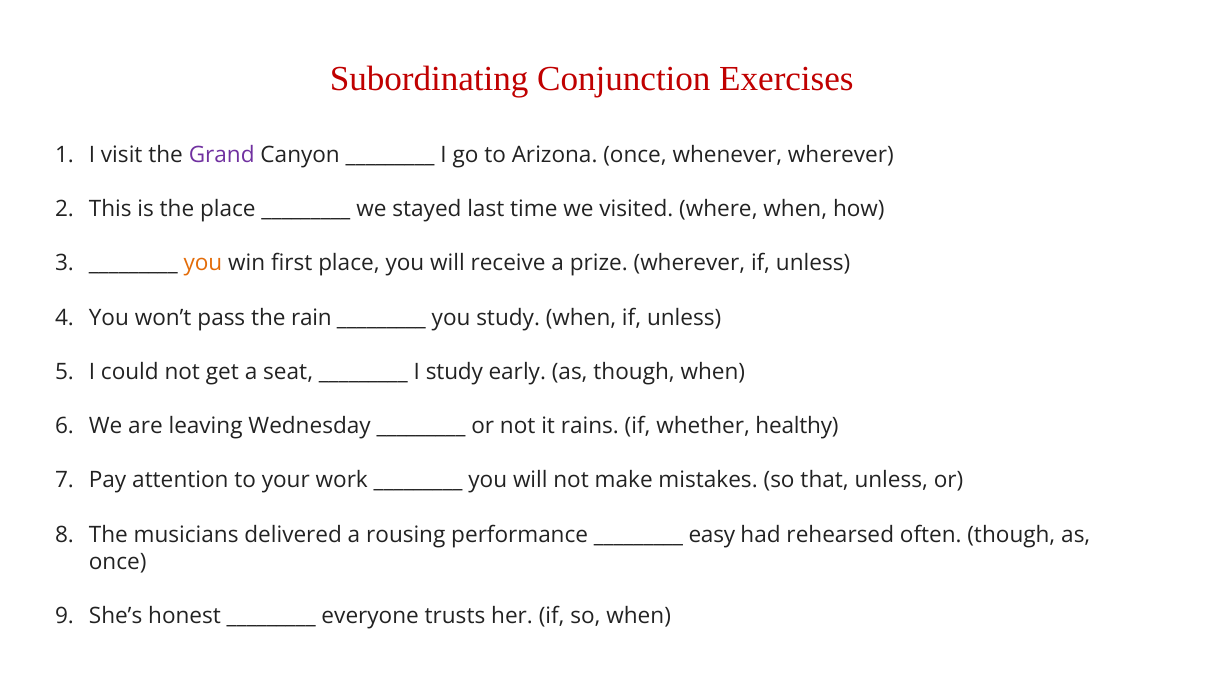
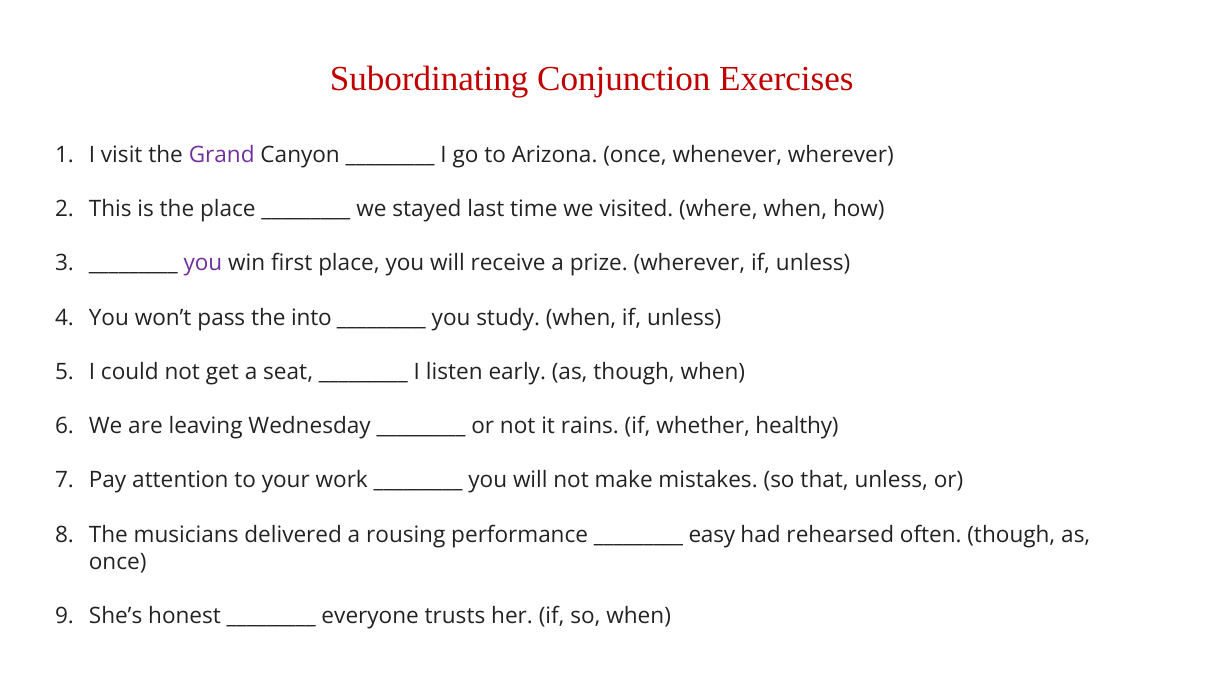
you at (203, 263) colour: orange -> purple
rain: rain -> into
I study: study -> listen
